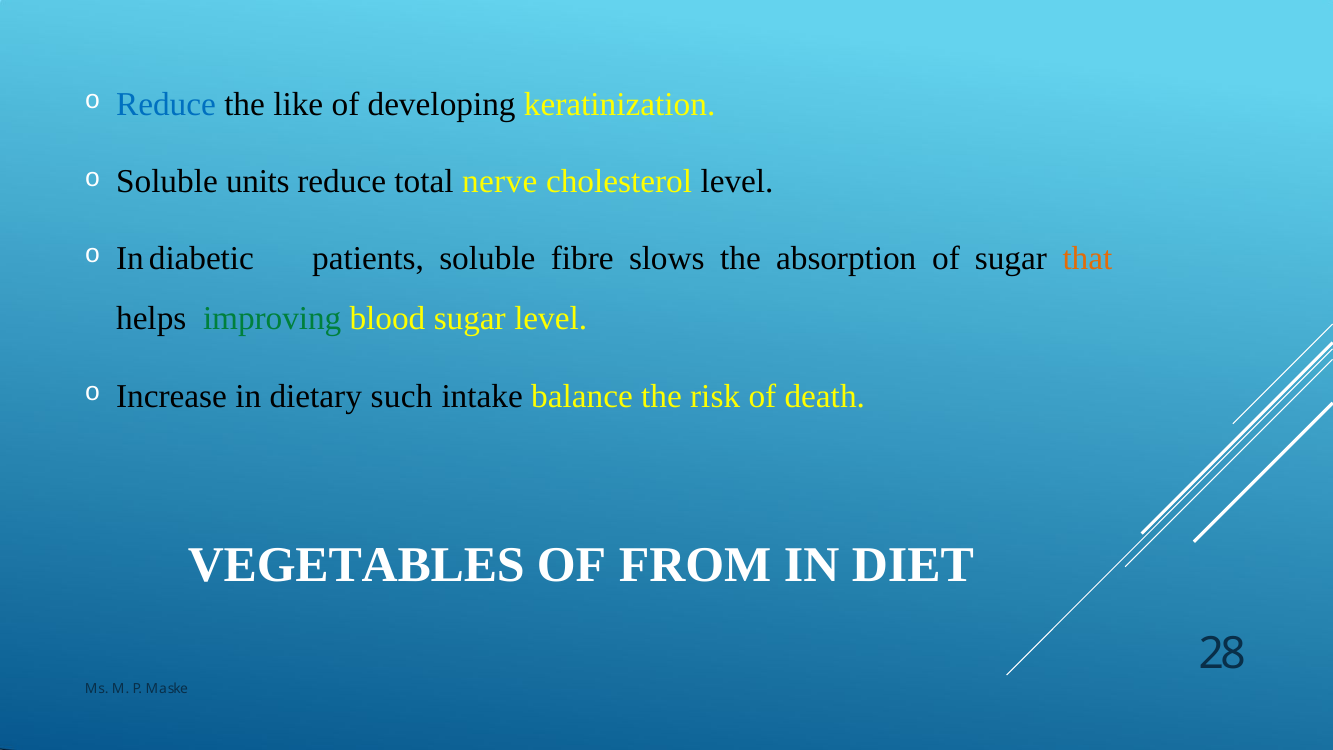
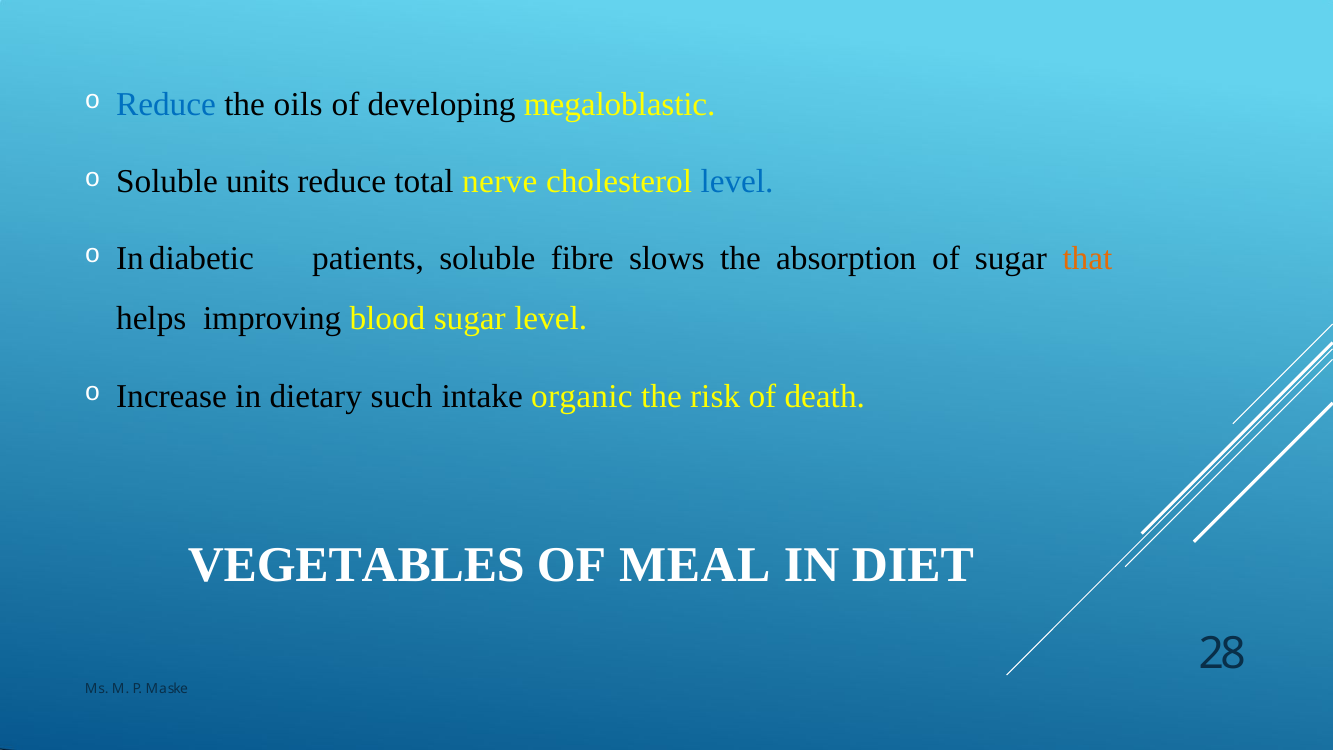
like: like -> oils
keratinization: keratinization -> megaloblastic
level at (737, 182) colour: black -> blue
improving colour: green -> black
balance: balance -> organic
FROM: FROM -> MEAL
